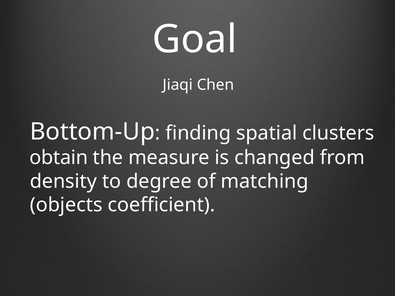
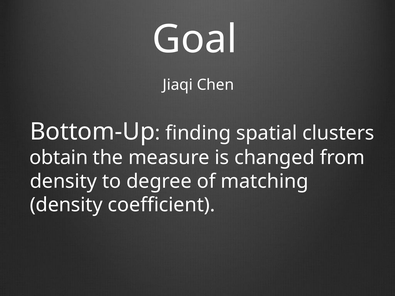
objects at (66, 205): objects -> density
